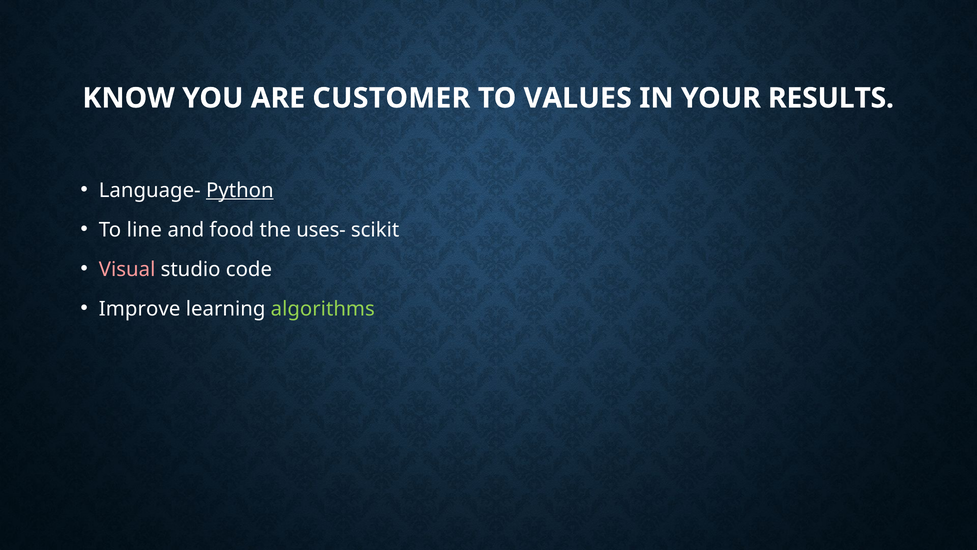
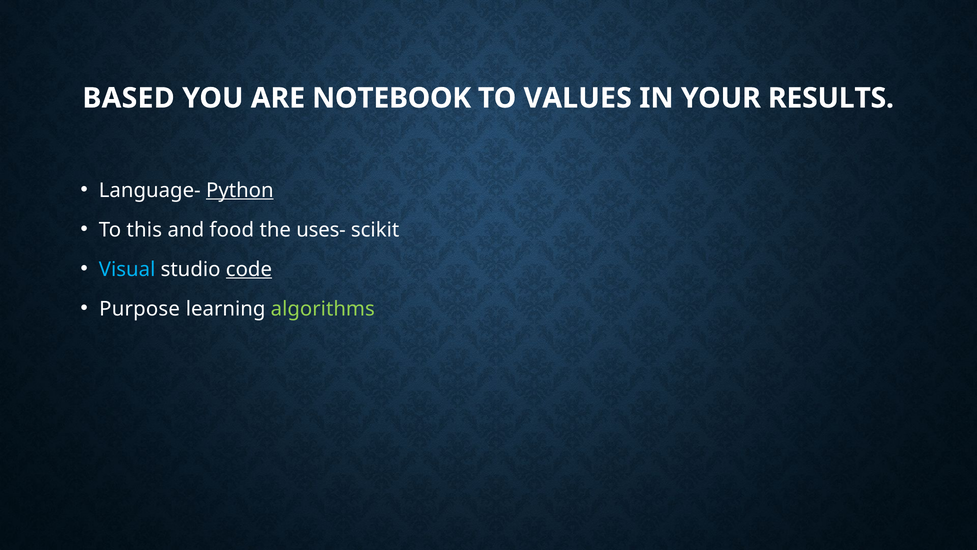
KNOW: KNOW -> BASED
CUSTOMER: CUSTOMER -> NOTEBOOK
line: line -> this
Visual colour: pink -> light blue
code underline: none -> present
Improve: Improve -> Purpose
